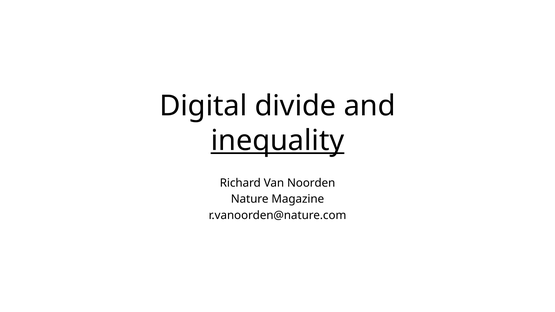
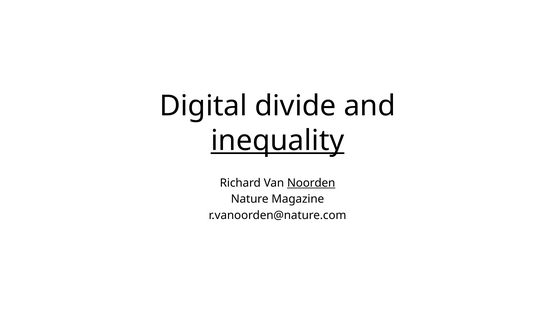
Noorden underline: none -> present
